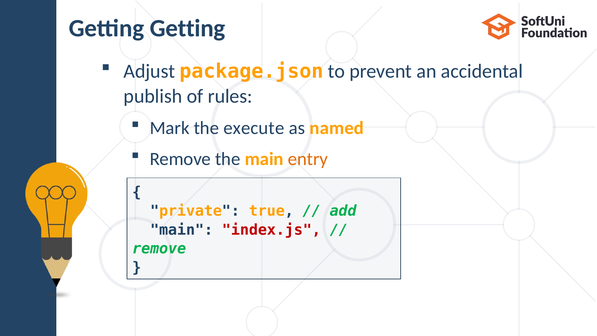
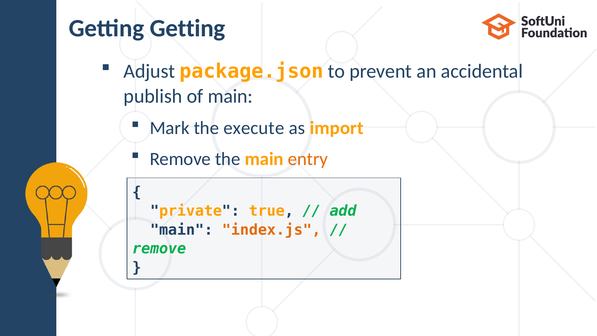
of rules: rules -> main
named: named -> import
index.js colour: red -> orange
